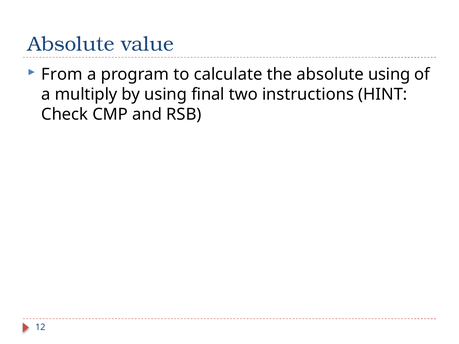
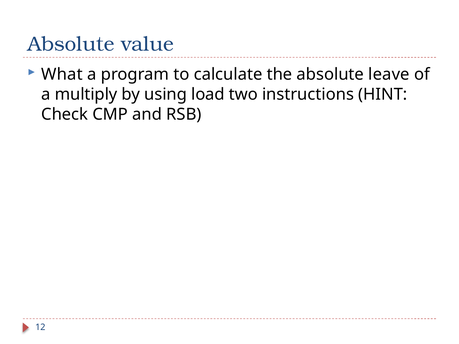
From: From -> What
absolute using: using -> leave
final: final -> load
